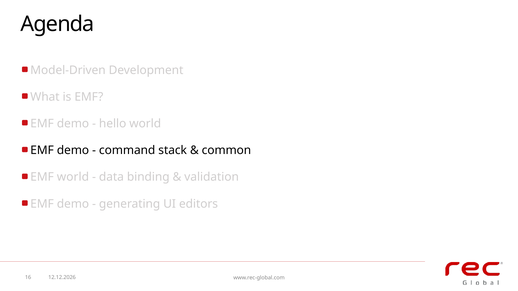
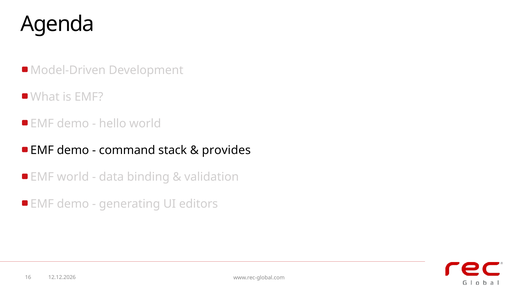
common: common -> provides
